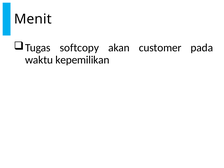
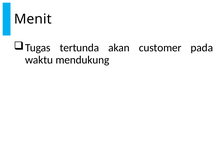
softcopy: softcopy -> tertunda
kepemilikan: kepemilikan -> mendukung
